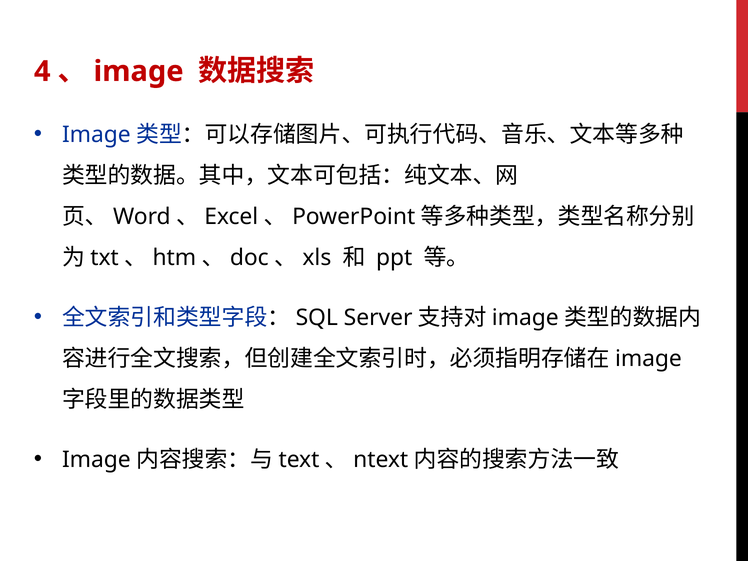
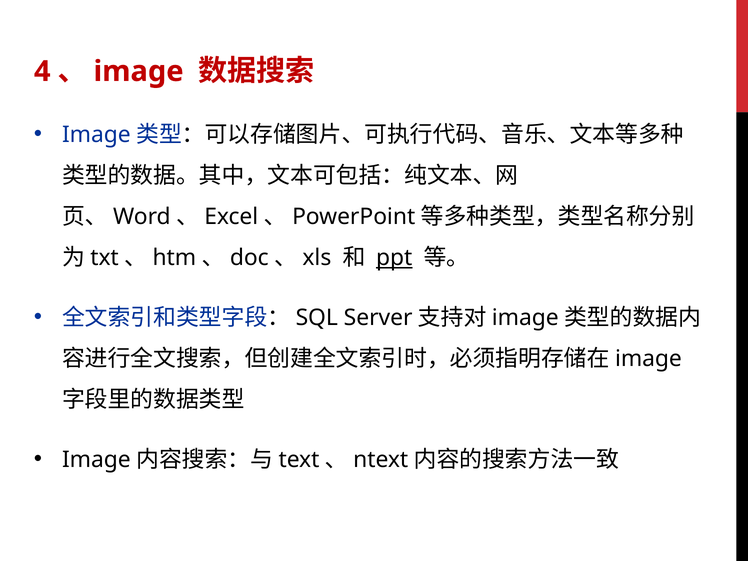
ppt underline: none -> present
